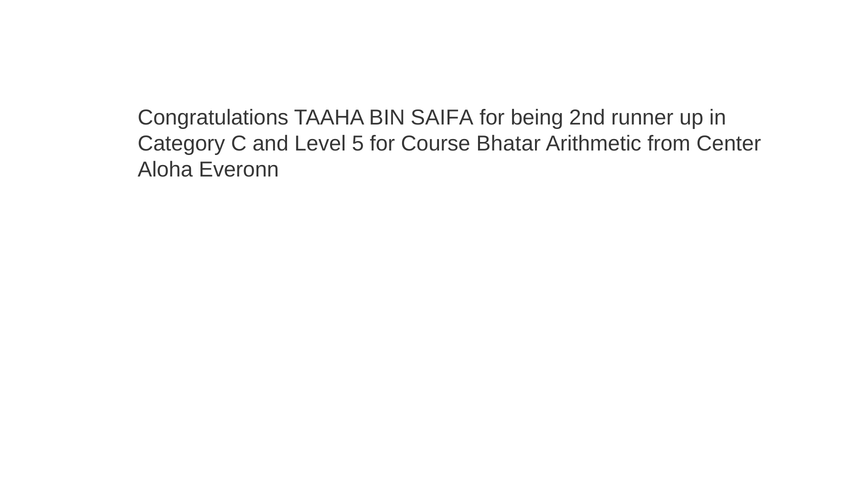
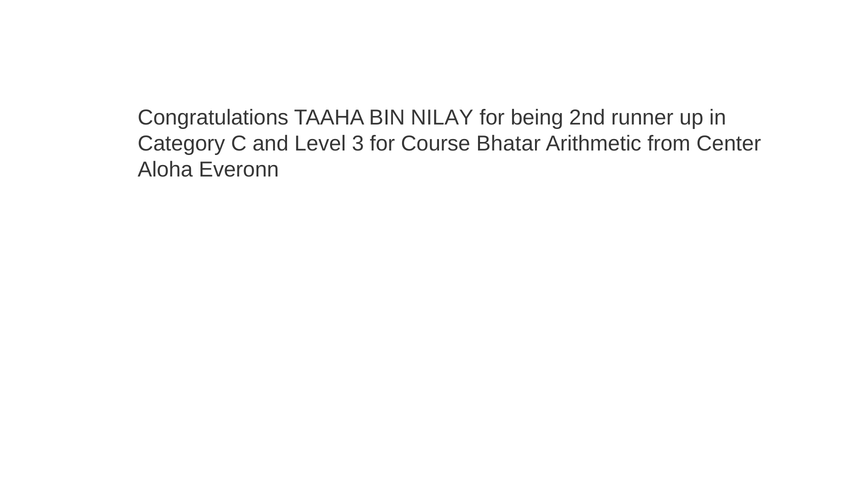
SAIFA: SAIFA -> NILAY
5: 5 -> 3
